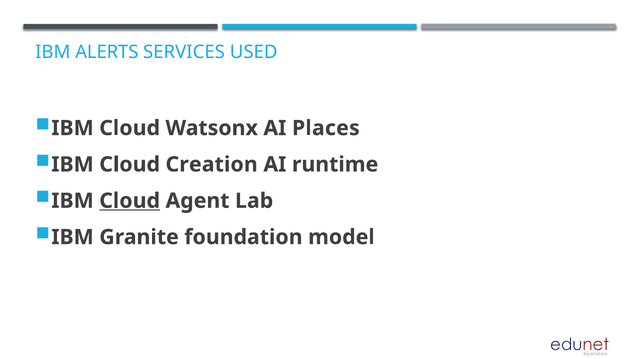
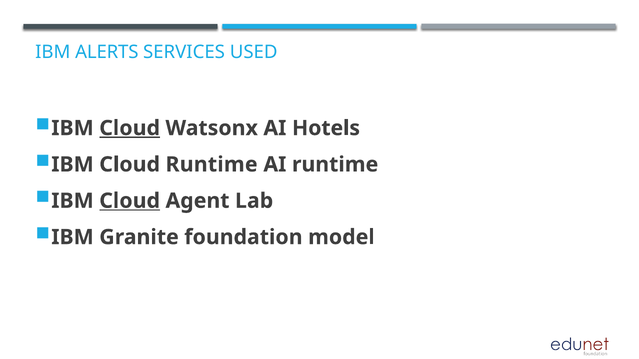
Cloud at (130, 128) underline: none -> present
Places: Places -> Hotels
Cloud Creation: Creation -> Runtime
